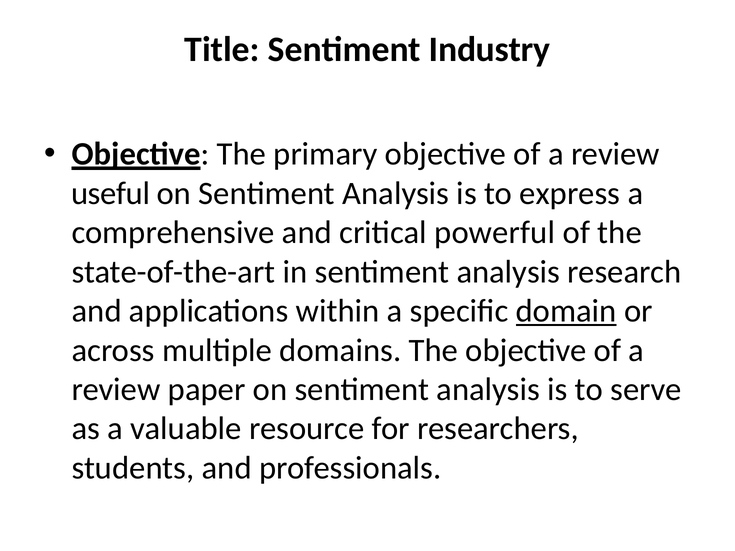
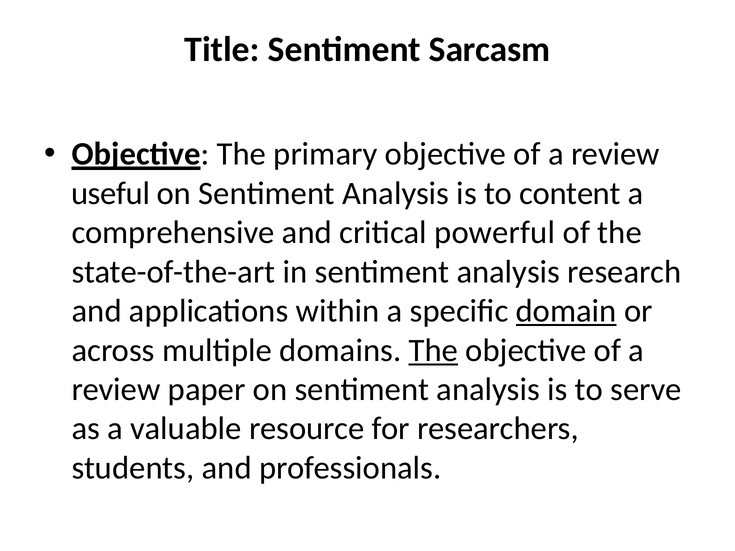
Industry: Industry -> Sarcasm
express: express -> content
The at (433, 350) underline: none -> present
